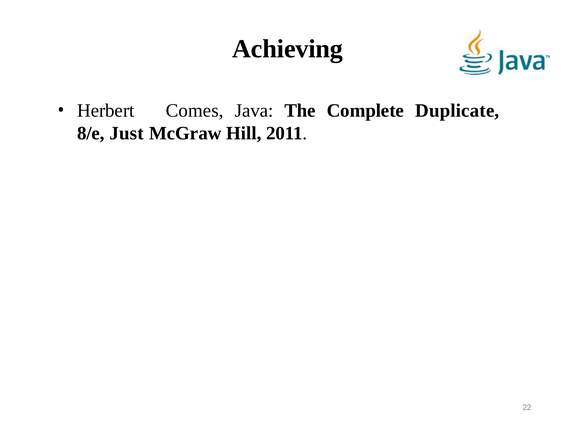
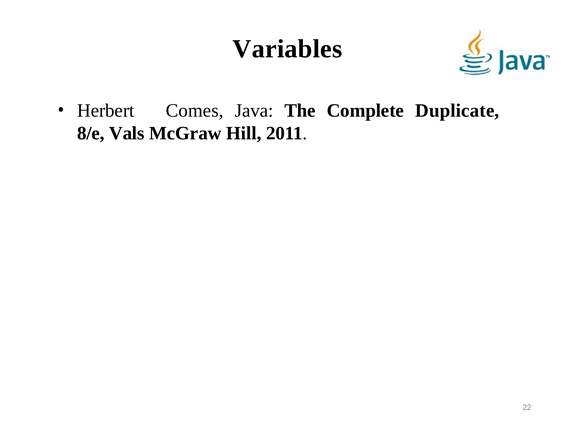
Achieving: Achieving -> Variables
Just: Just -> Vals
